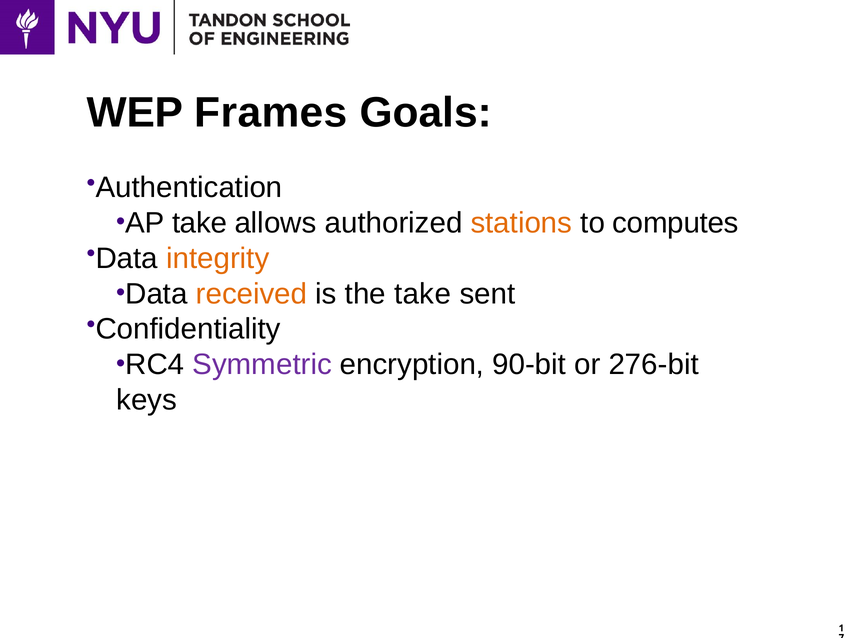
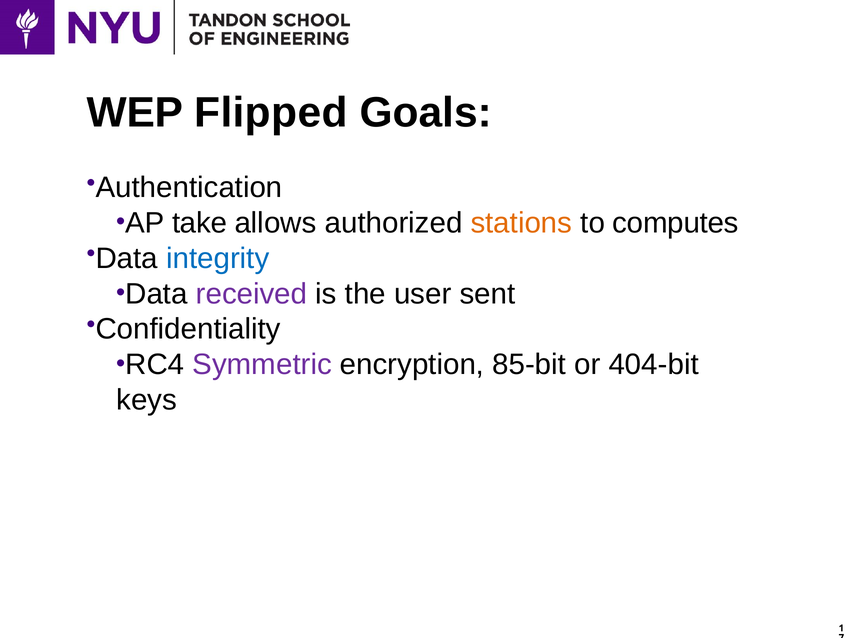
Frames: Frames -> Flipped
integrity colour: orange -> blue
received colour: orange -> purple
the take: take -> user
90-bit: 90-bit -> 85-bit
276-bit: 276-bit -> 404-bit
